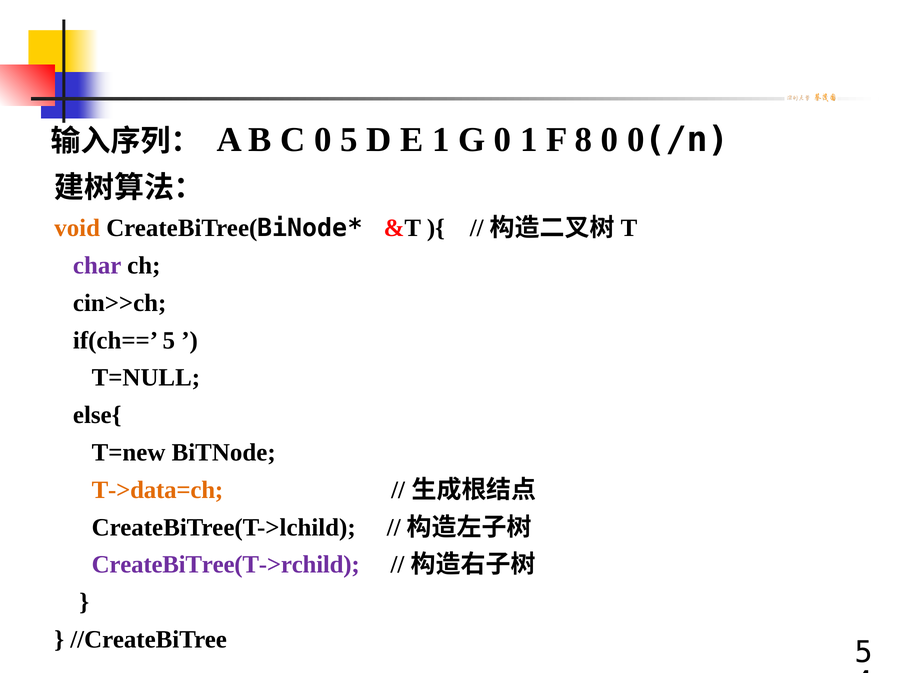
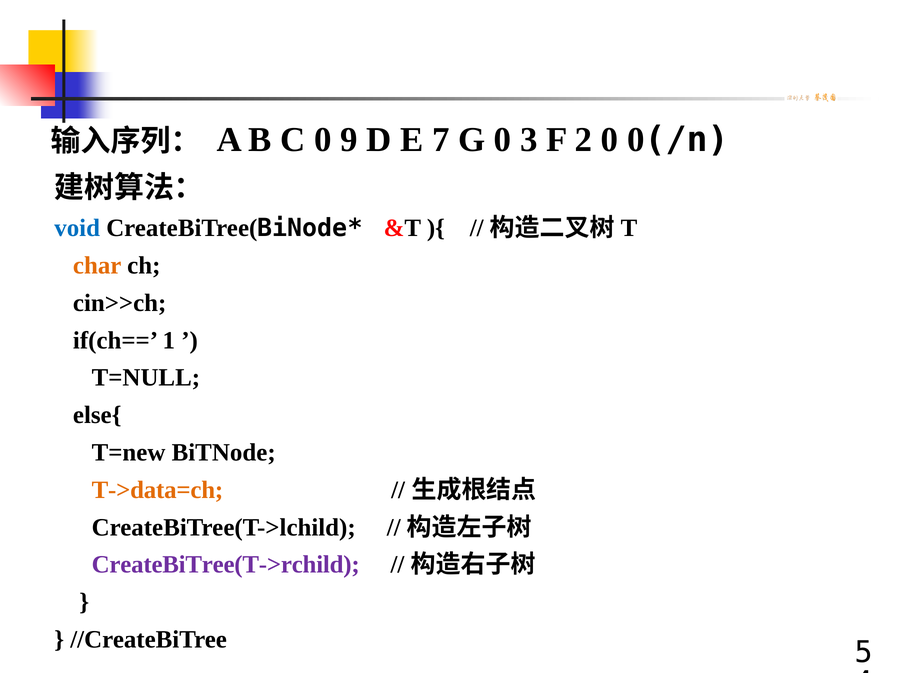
0 5: 5 -> 9
E 1: 1 -> 7
0 1: 1 -> 3
8: 8 -> 2
void colour: orange -> blue
char colour: purple -> orange
if(ch== 5: 5 -> 1
